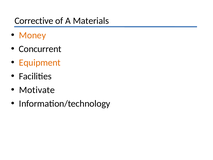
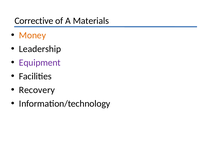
Concurrent: Concurrent -> Leadership
Equipment colour: orange -> purple
Motivate: Motivate -> Recovery
